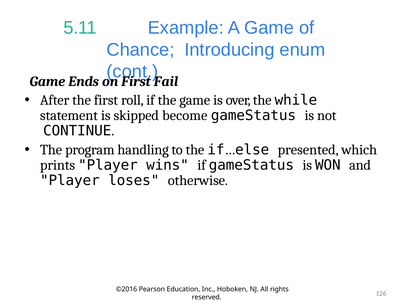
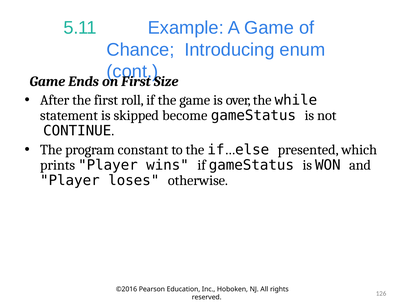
Fail: Fail -> Size
handling: handling -> constant
